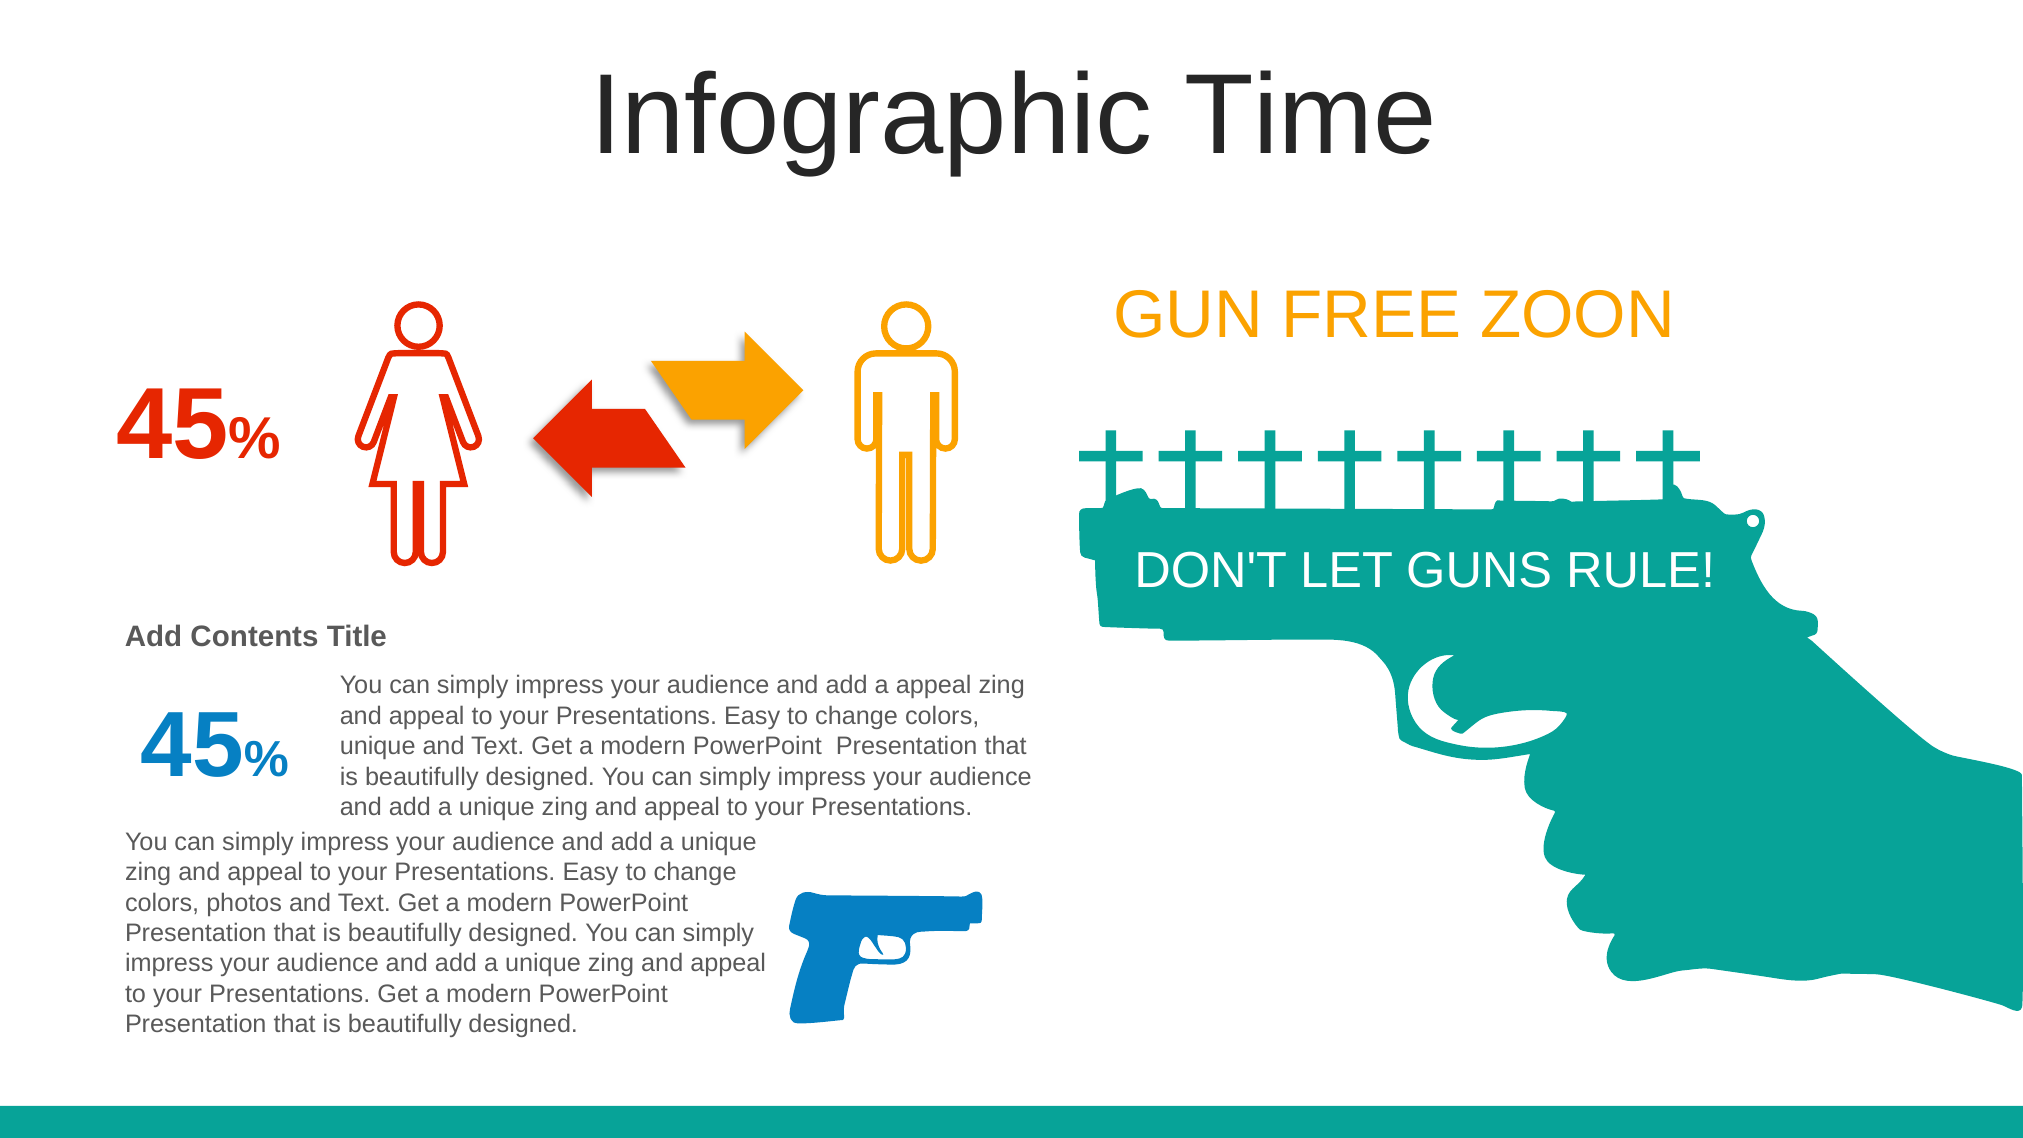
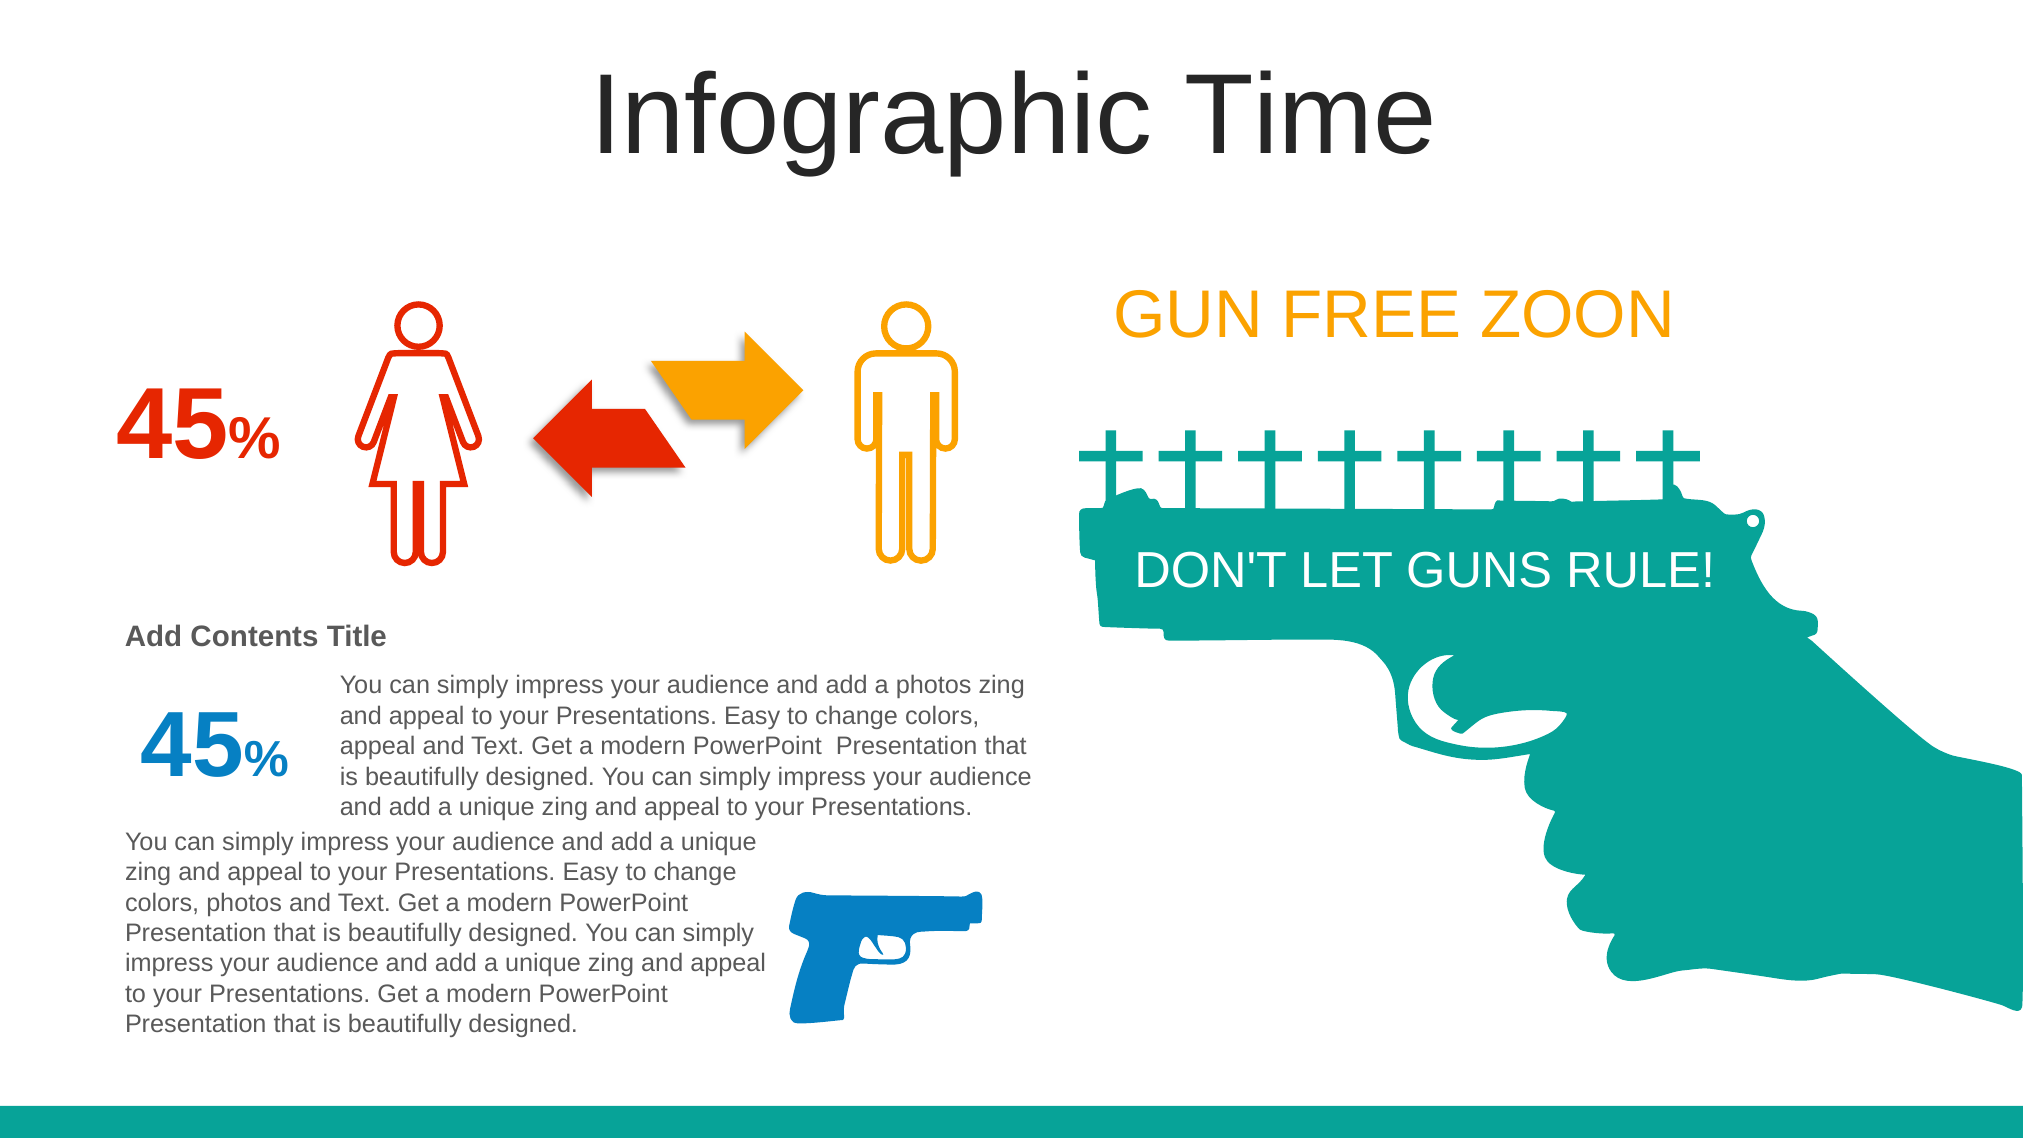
a appeal: appeal -> photos
unique at (378, 746): unique -> appeal
